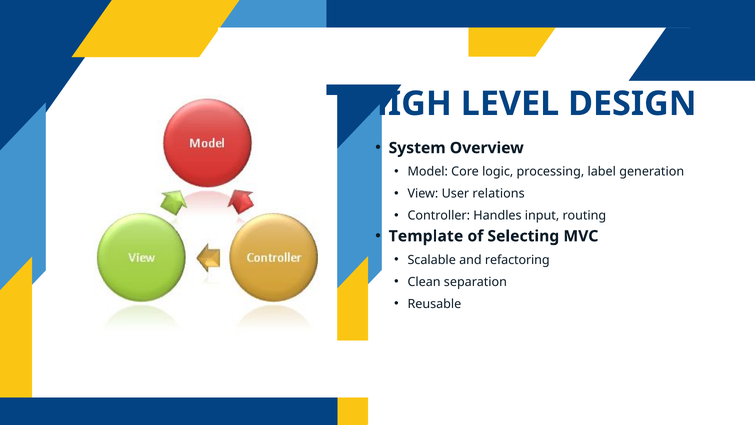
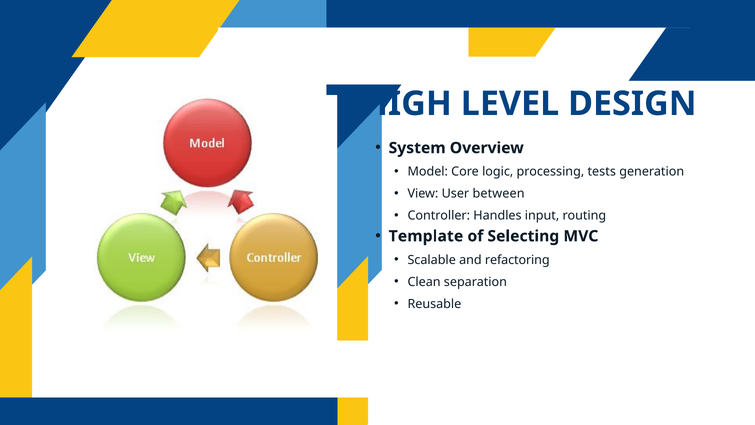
label: label -> tests
relations: relations -> between
